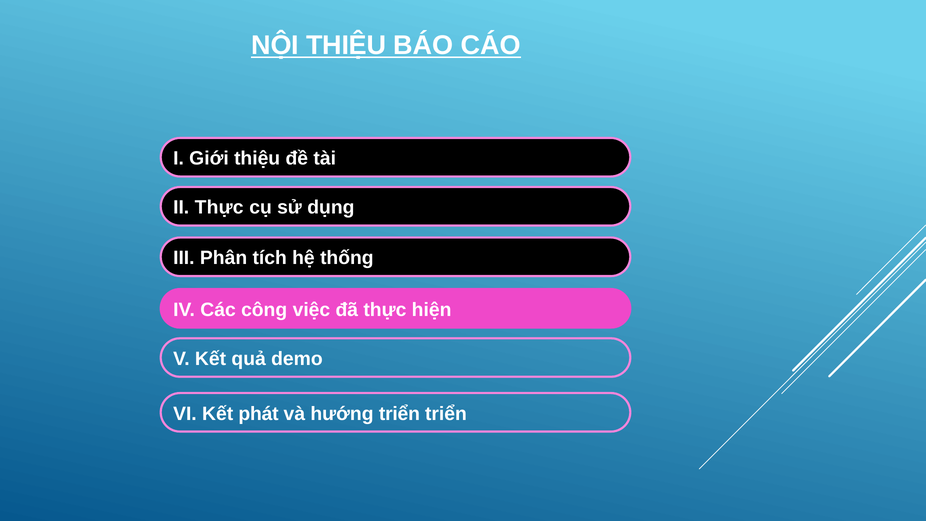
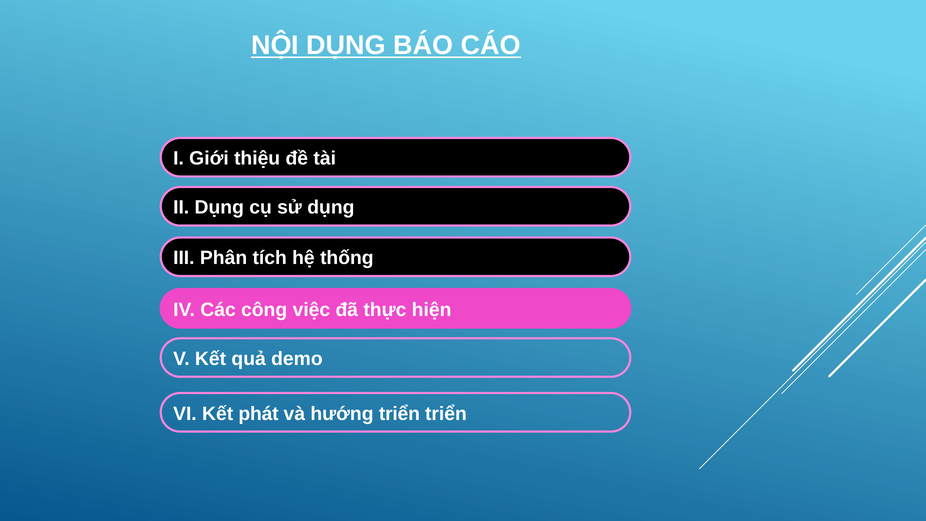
NỘI THIỆU: THIỆU -> DỤNG
II Thực: Thực -> Dụng
